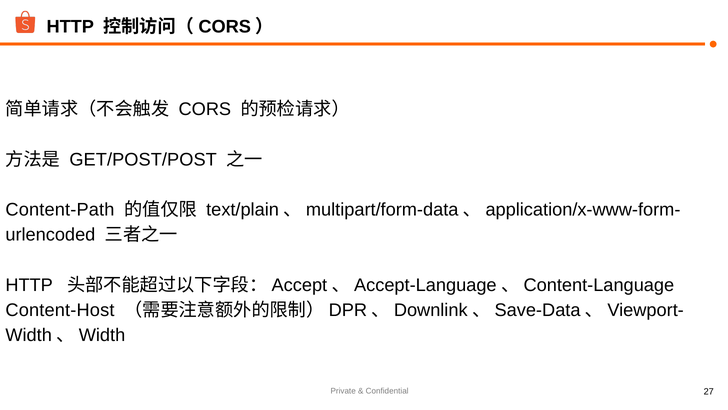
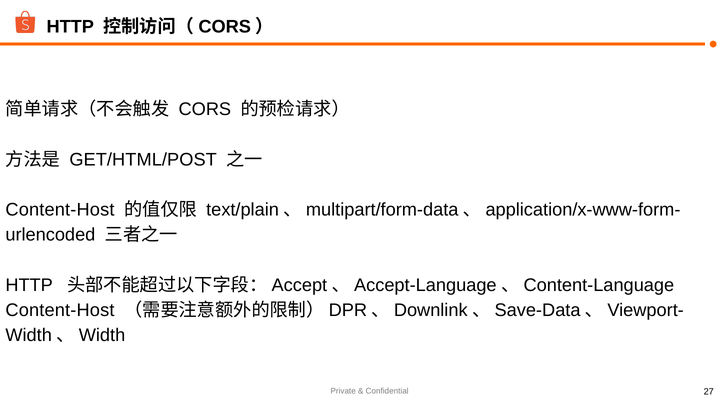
GET/POST/POST: GET/POST/POST -> GET/HTML/POST
Content-Path at (60, 210): Content-Path -> Content-Host
